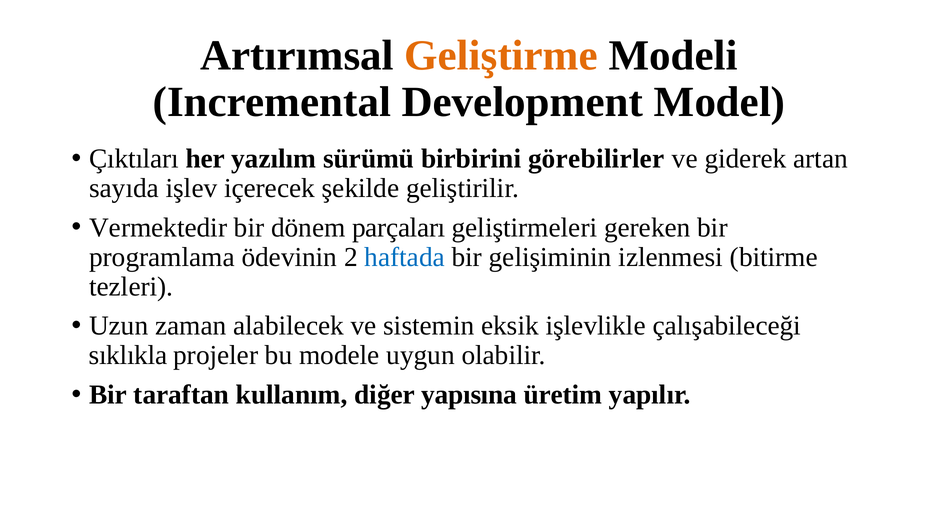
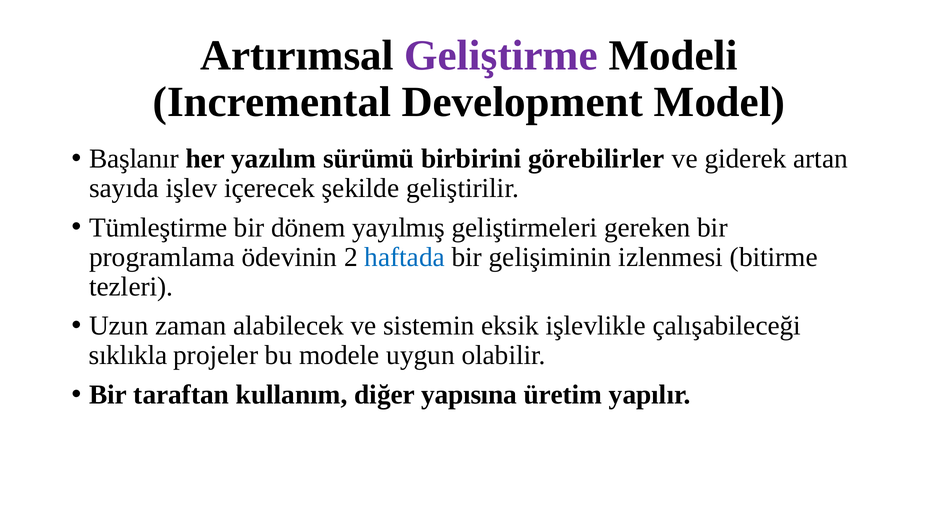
Geliştirme colour: orange -> purple
Çıktıları: Çıktıları -> Başlanır
Vermektedir: Vermektedir -> Tümleştirme
parçaları: parçaları -> yayılmış
